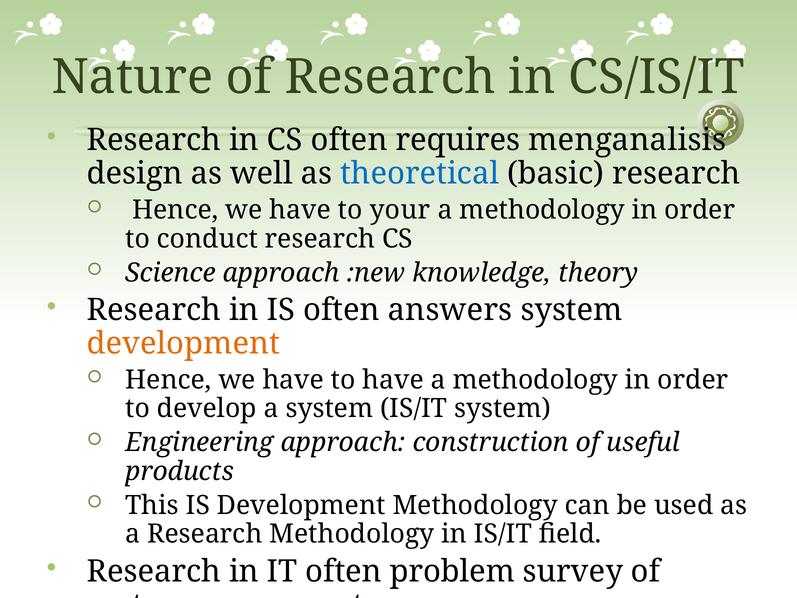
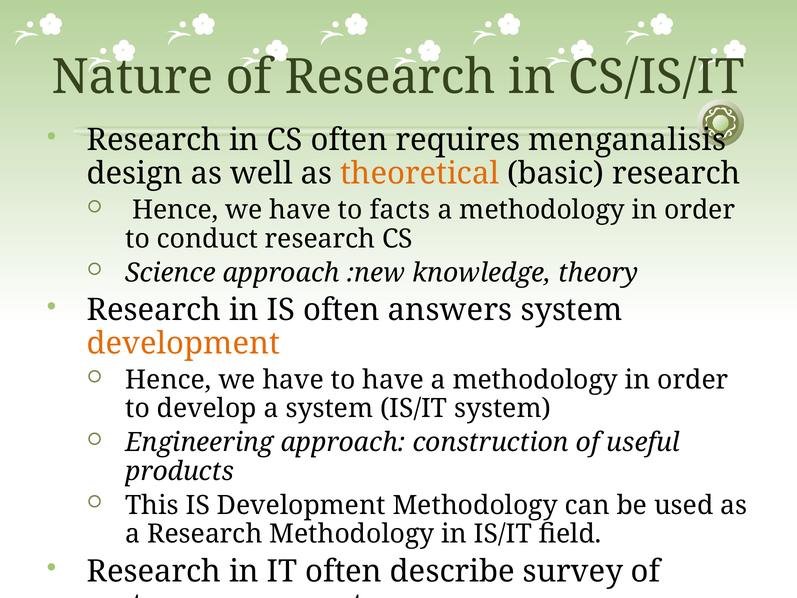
theoretical colour: blue -> orange
your: your -> facts
problem: problem -> describe
